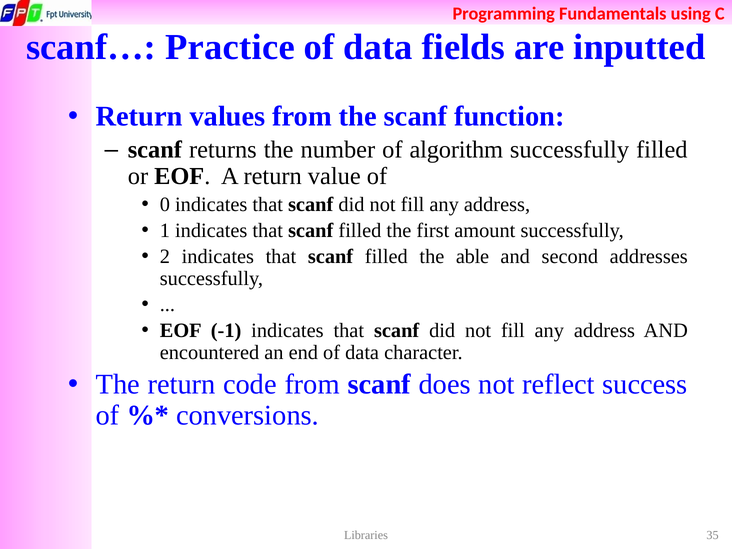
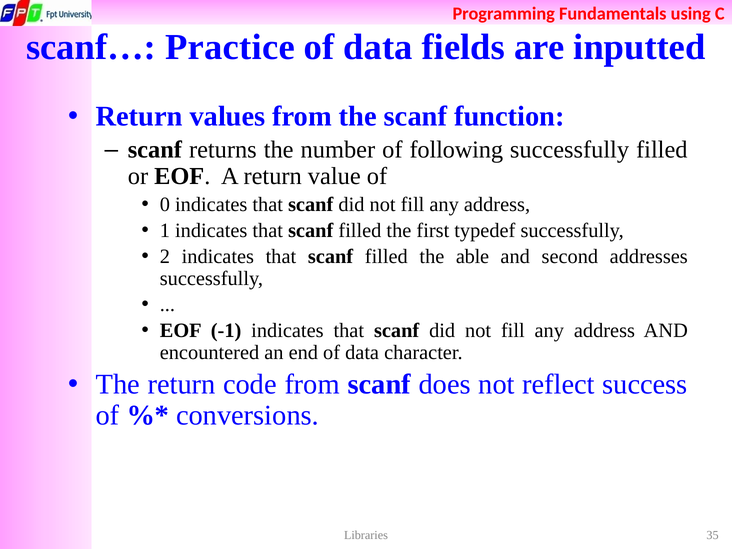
algorithm: algorithm -> following
amount: amount -> typedef
